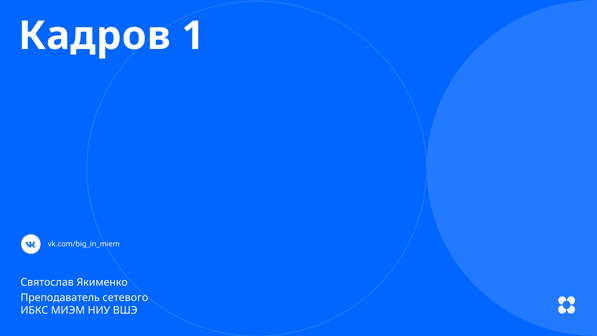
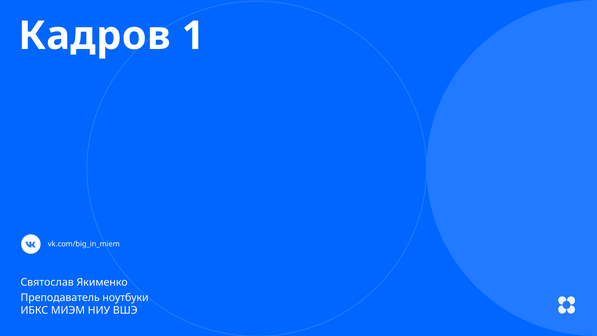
сетевого: сетевого -> ноутбуки
